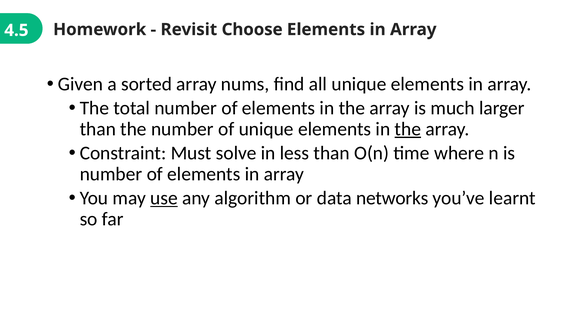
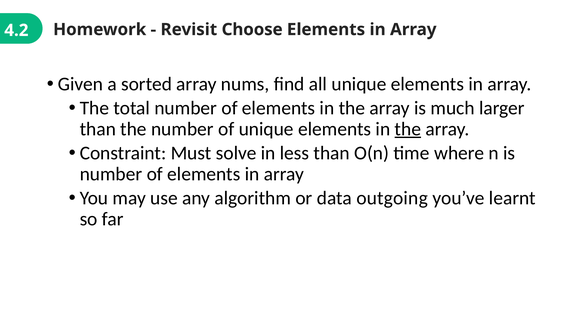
4.5: 4.5 -> 4.2
use underline: present -> none
networks: networks -> outgoing
